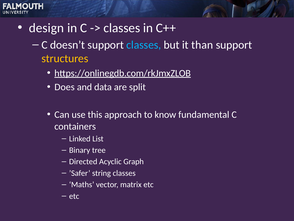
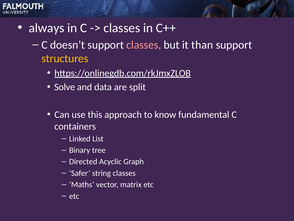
design: design -> always
classes at (144, 45) colour: light blue -> pink
Does: Does -> Solve
